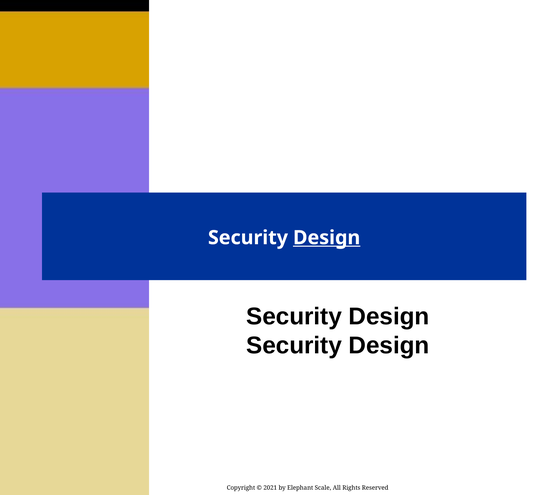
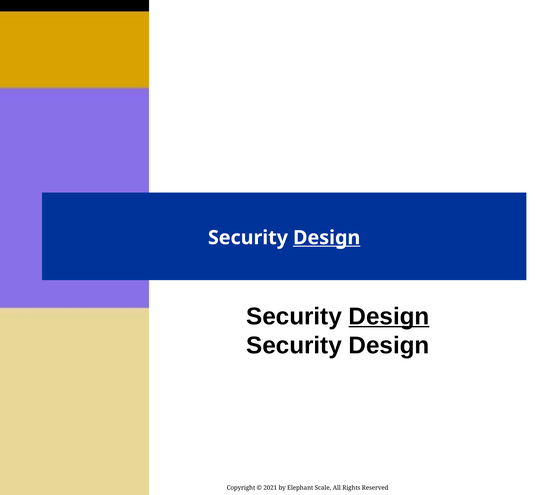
Design at (389, 316) underline: none -> present
